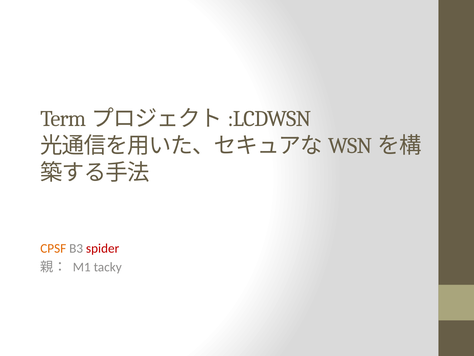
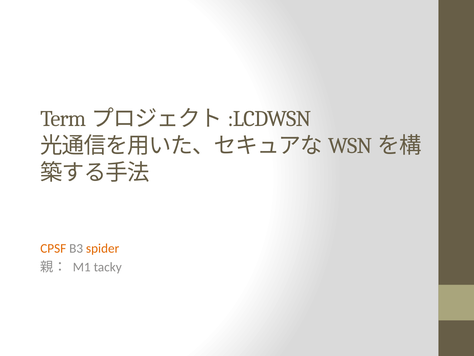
spider colour: red -> orange
